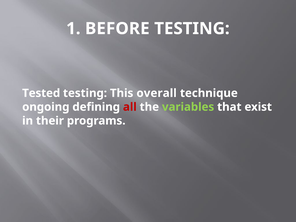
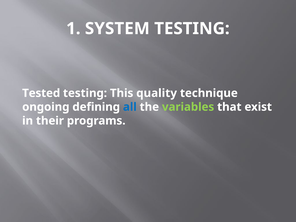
BEFORE: BEFORE -> SYSTEM
overall: overall -> quality
all colour: red -> blue
